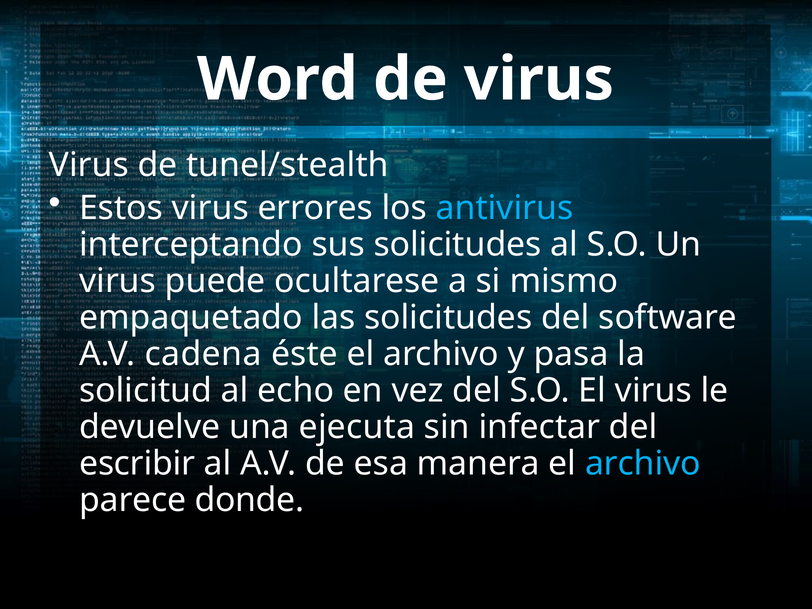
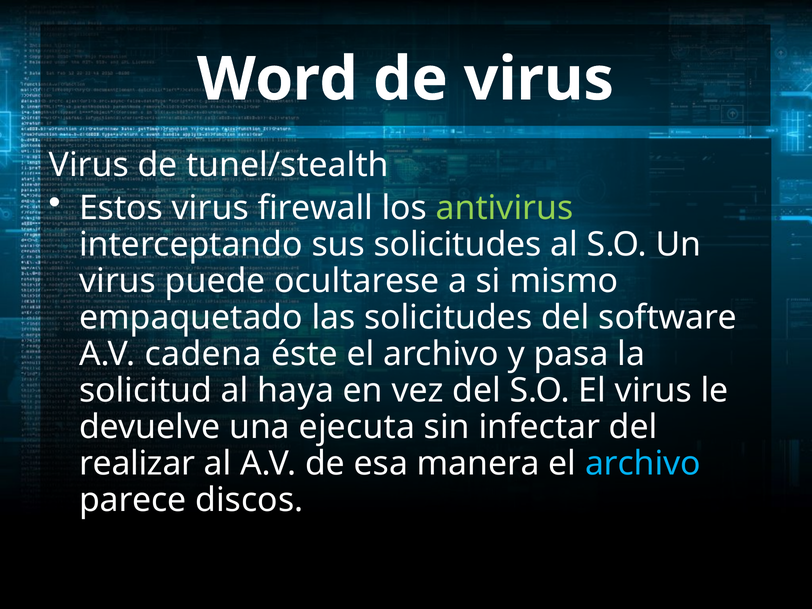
errores: errores -> firewall
antivirus colour: light blue -> light green
echo: echo -> haya
escribir: escribir -> realizar
donde: donde -> discos
